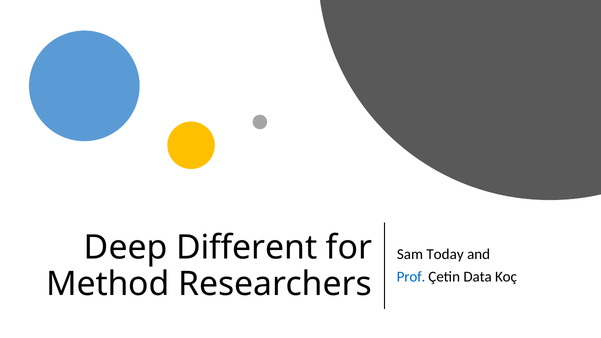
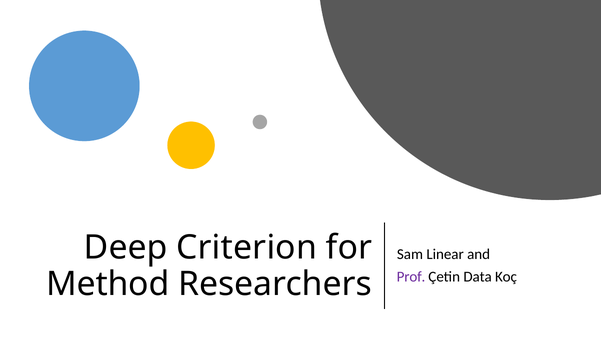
Different: Different -> Criterion
Today: Today -> Linear
Prof colour: blue -> purple
